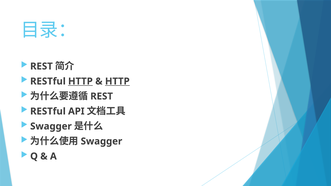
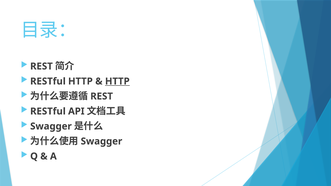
HTTP at (80, 81) underline: present -> none
